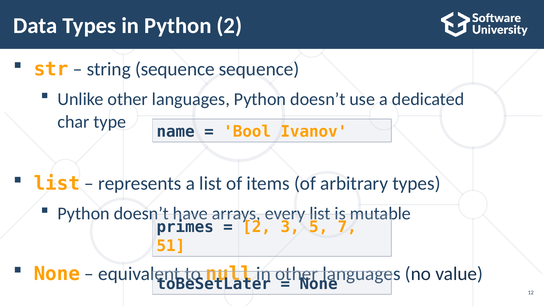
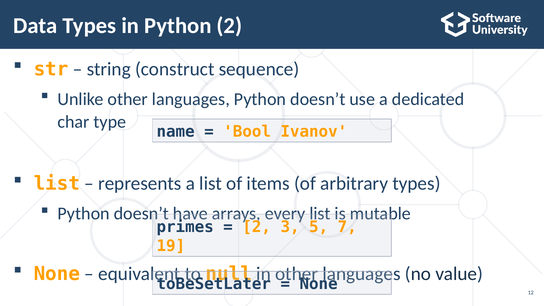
string sequence: sequence -> construct
51: 51 -> 19
